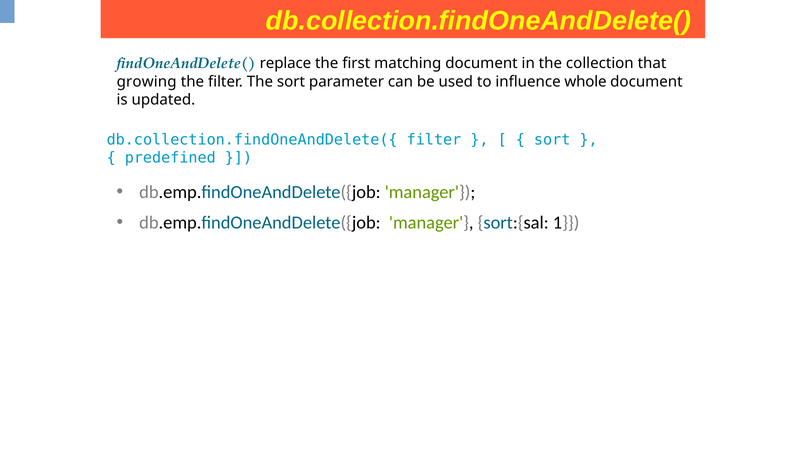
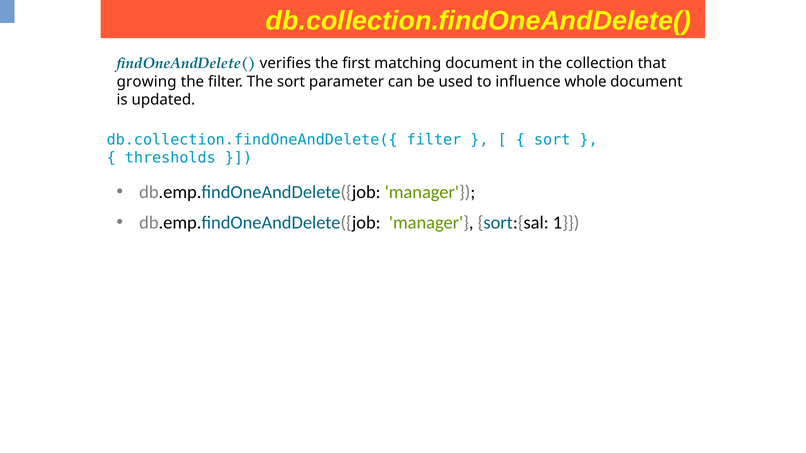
replace: replace -> verifies
predefined: predefined -> thresholds
